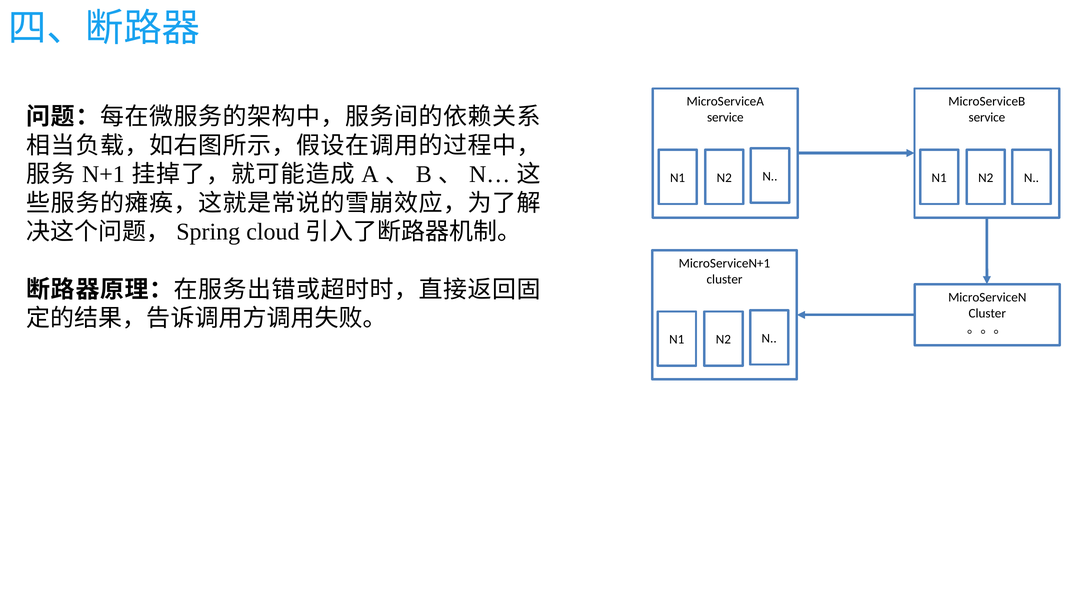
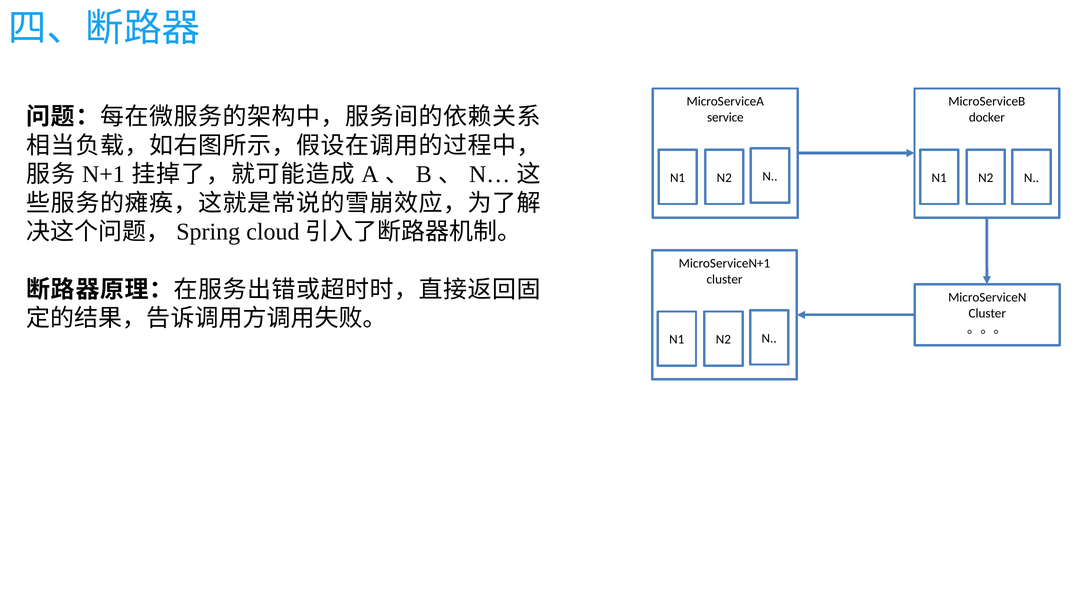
service at (987, 117): service -> docker
